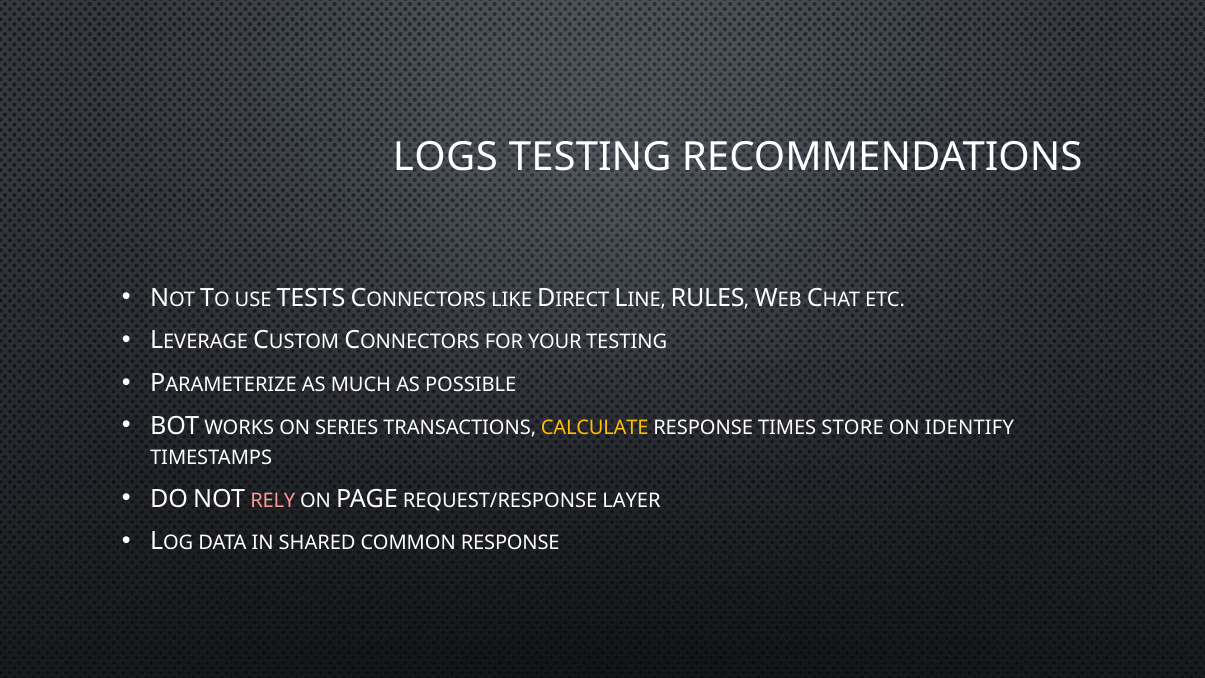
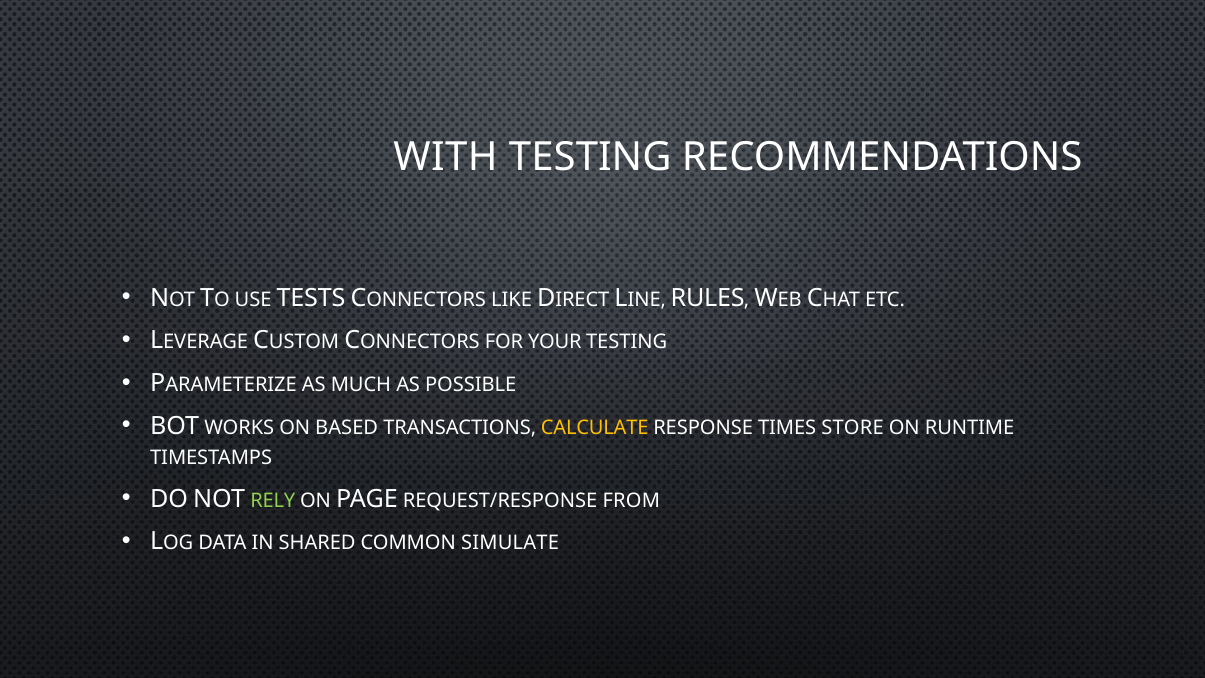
LOGS: LOGS -> WITH
SERIES: SERIES -> BASED
IDENTIFY: IDENTIFY -> RUNTIME
RELY colour: pink -> light green
LAYER: LAYER -> FROM
COMMON RESPONSE: RESPONSE -> SIMULATE
